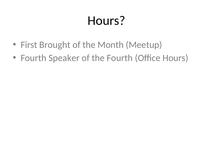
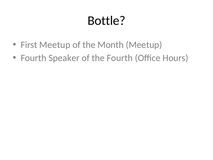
Hours at (106, 21): Hours -> Bottle
First Brought: Brought -> Meetup
